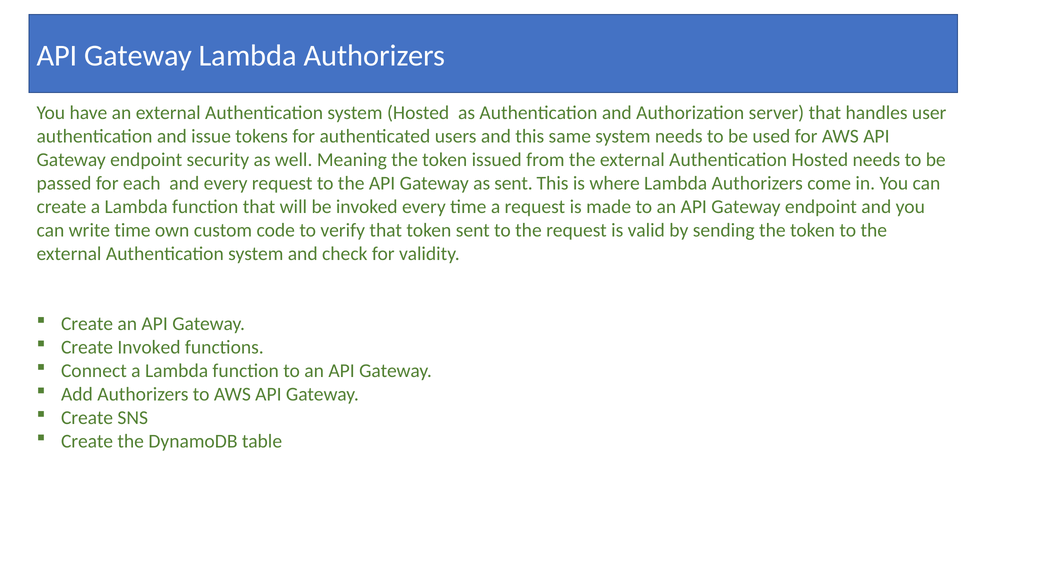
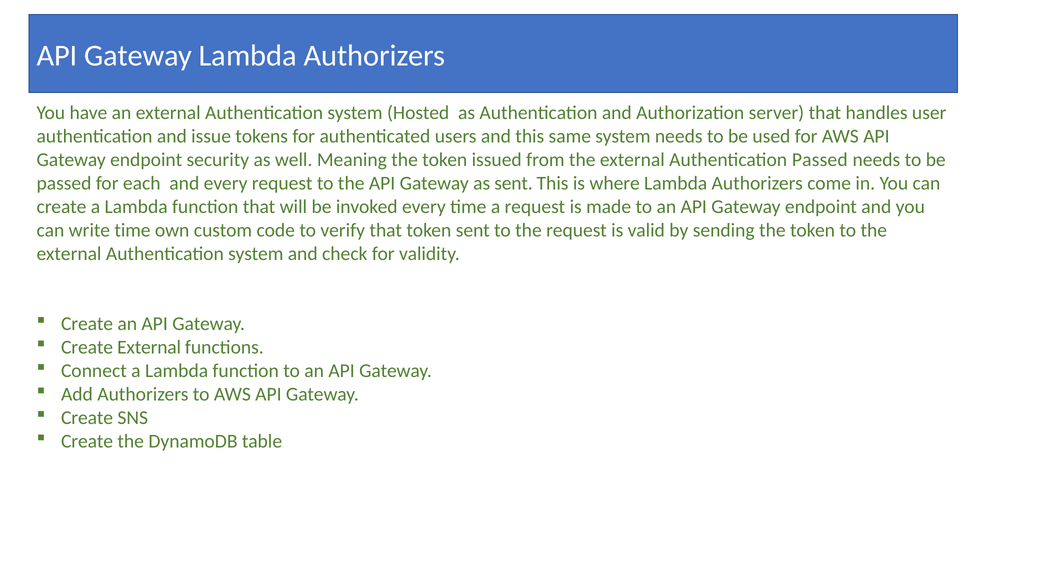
Authentication Hosted: Hosted -> Passed
Create Invoked: Invoked -> External
